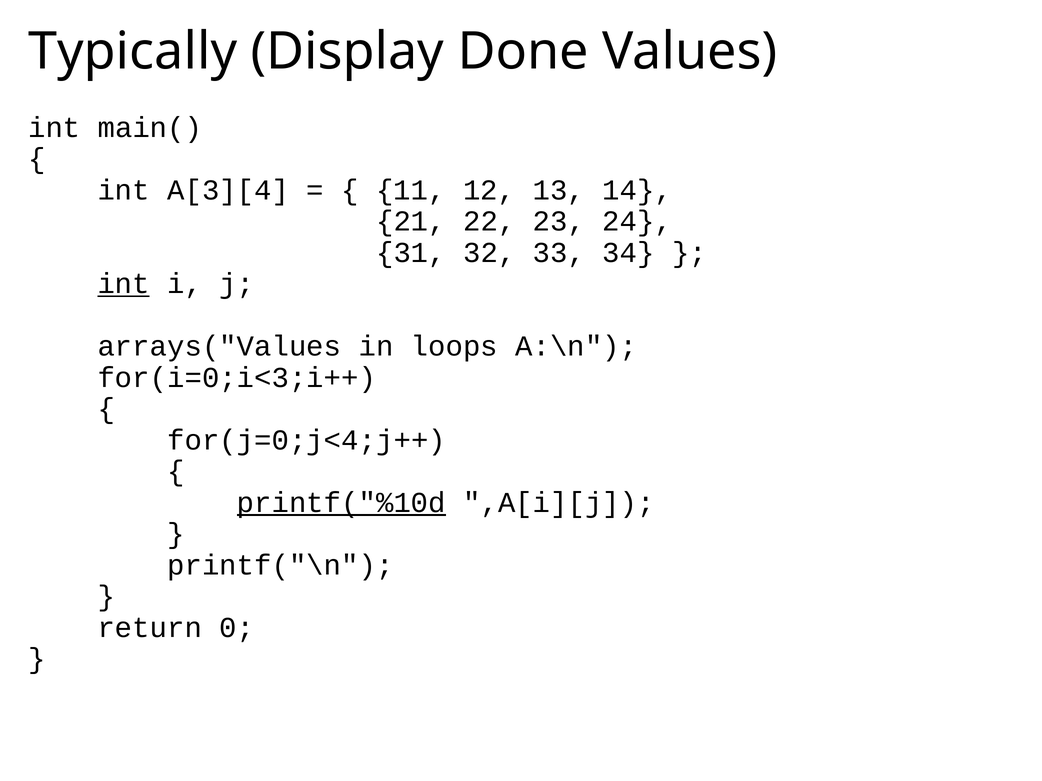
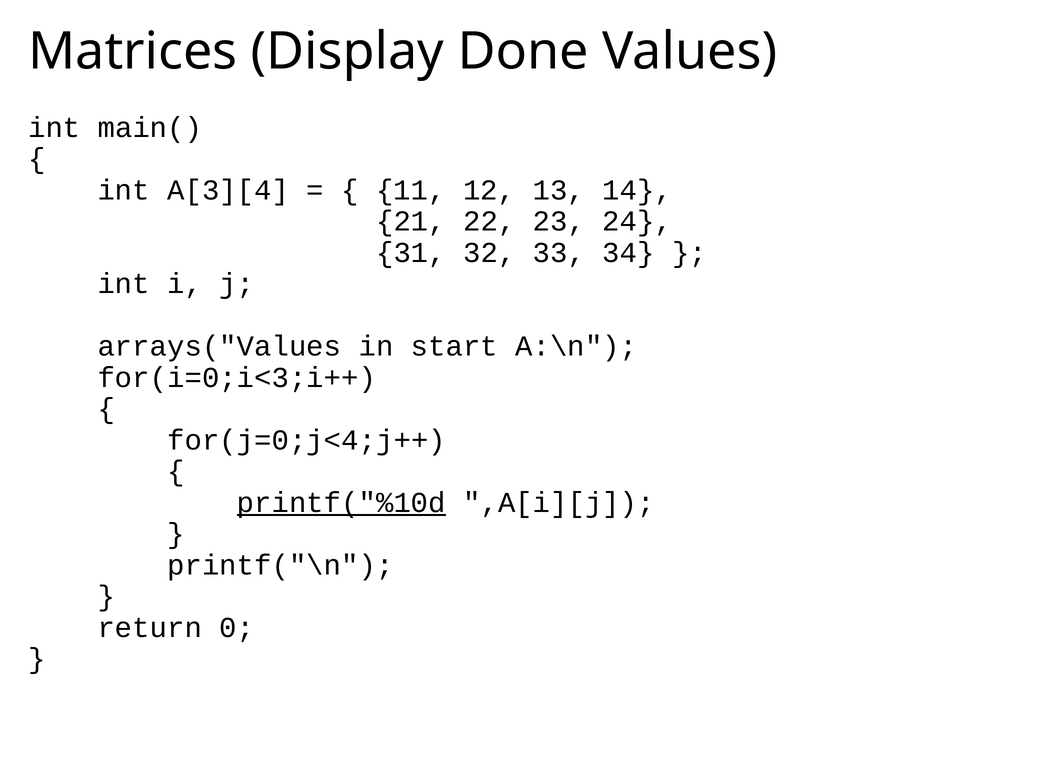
Typically: Typically -> Matrices
int at (124, 284) underline: present -> none
loops: loops -> start
